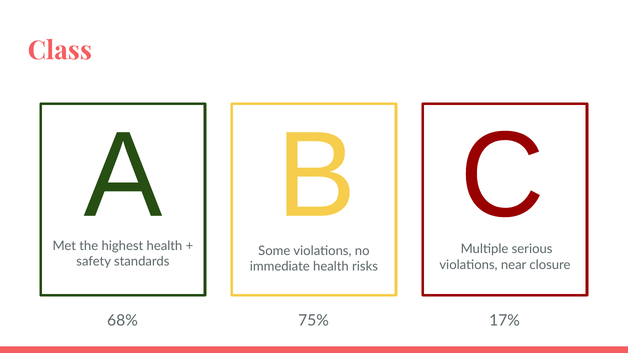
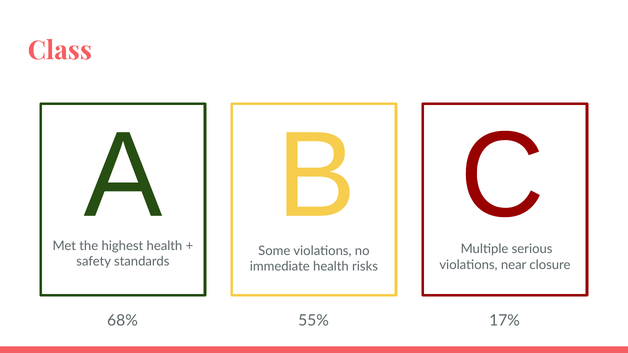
75%: 75% -> 55%
